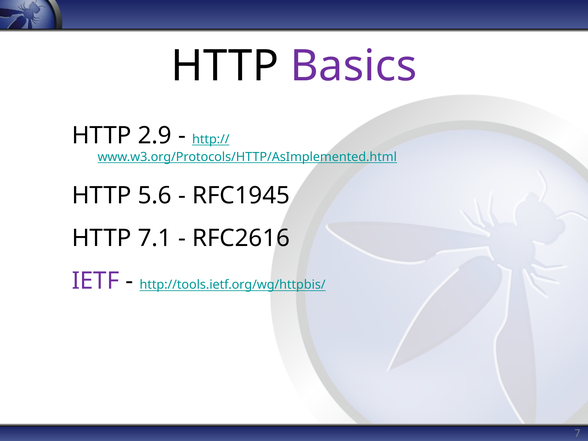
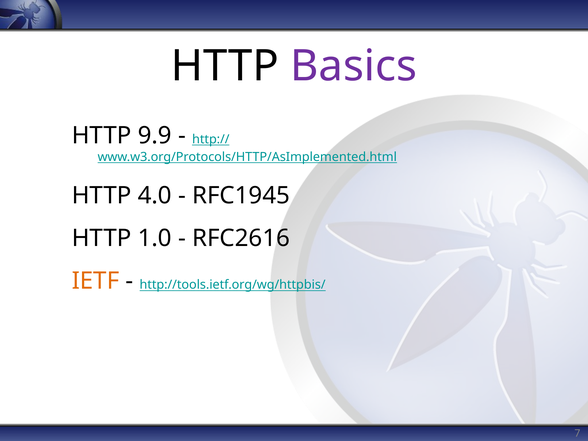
2.9: 2.9 -> 9.9
5.6: 5.6 -> 4.0
7.1: 7.1 -> 1.0
IETF colour: purple -> orange
